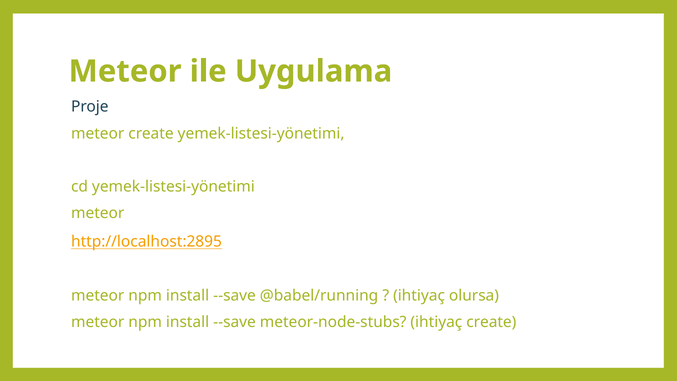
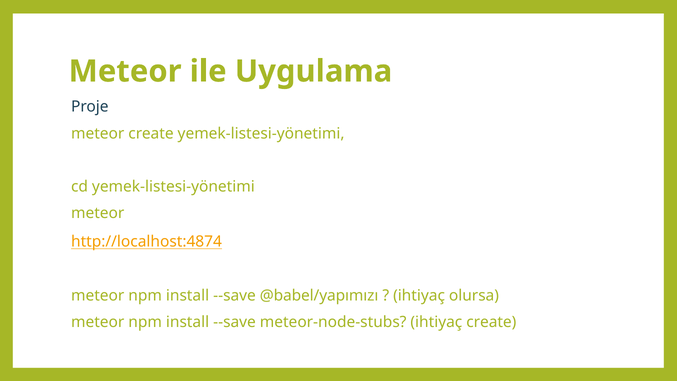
http://localhost:2895: http://localhost:2895 -> http://localhost:4874
@babel/running: @babel/running -> @babel/yapımızı
